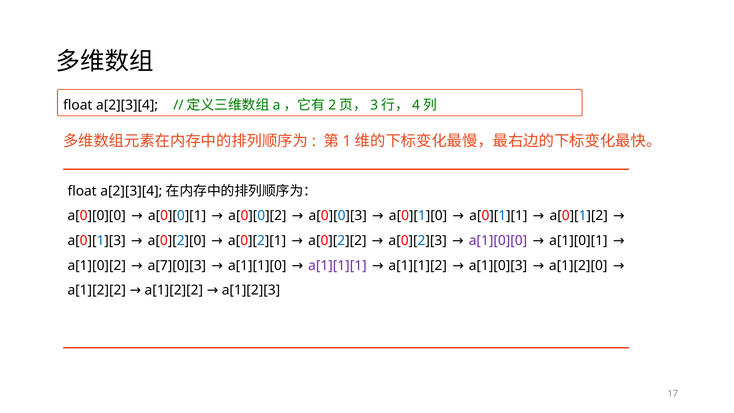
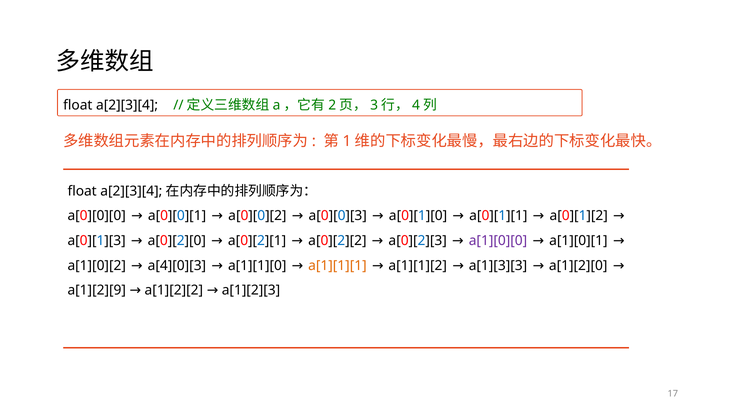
a[7][0][3: a[7][0][3 -> a[4][0][3
a[1][1][1 colour: purple -> orange
a[1][0][3: a[1][0][3 -> a[1][3][3
a[1][2][2 at (97, 290): a[1][2][2 -> a[1][2][9
